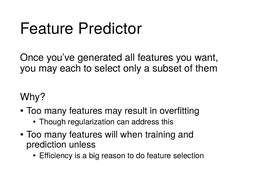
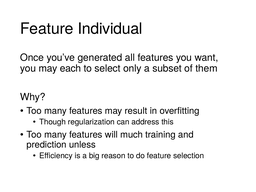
Predictor: Predictor -> Individual
when: when -> much
